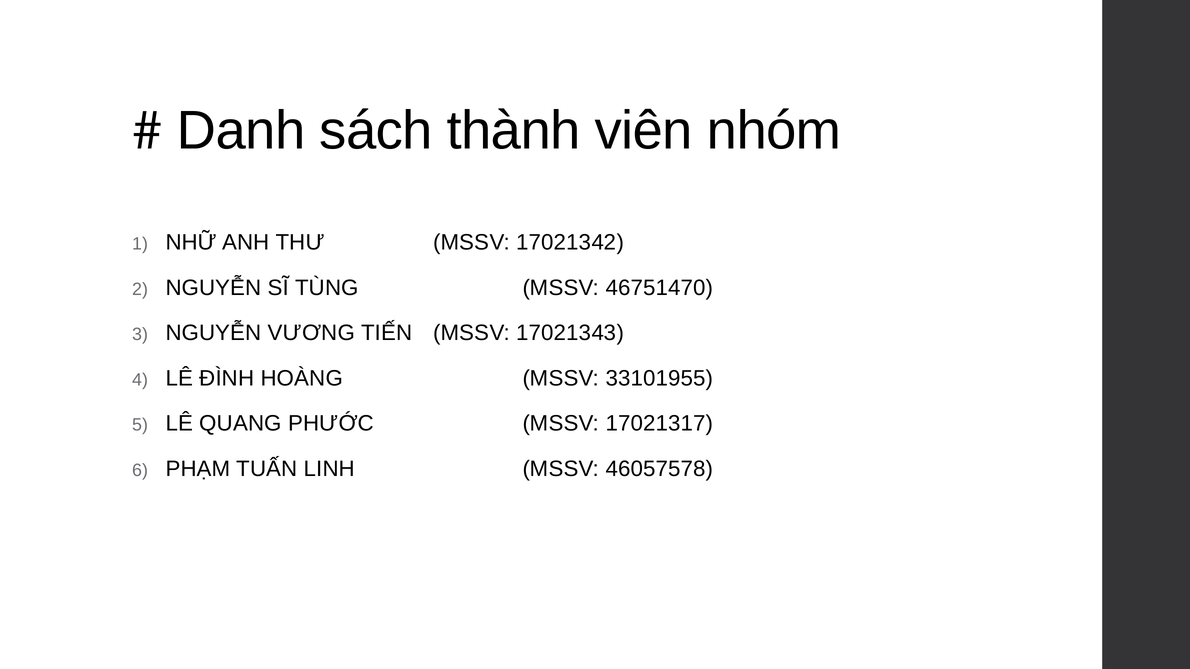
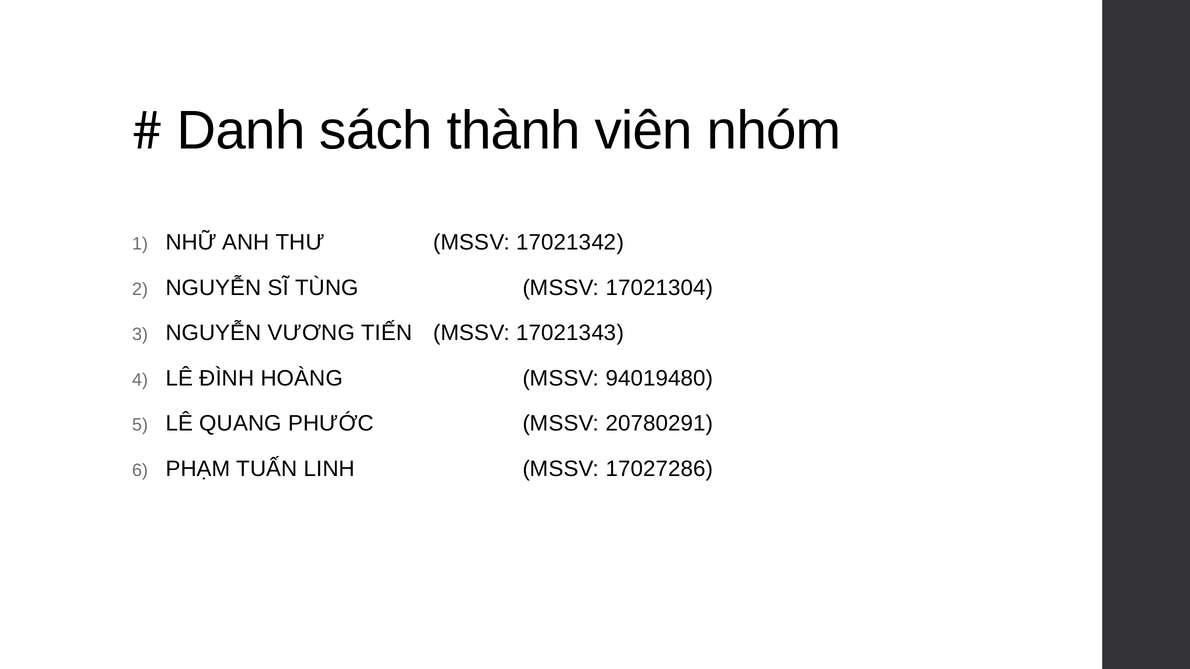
46751470: 46751470 -> 17021304
33101955: 33101955 -> 94019480
17021317: 17021317 -> 20780291
46057578: 46057578 -> 17027286
